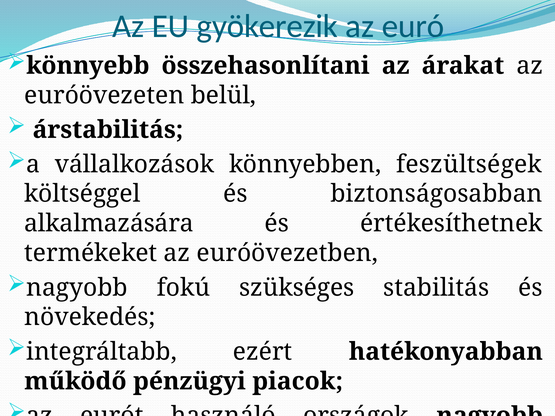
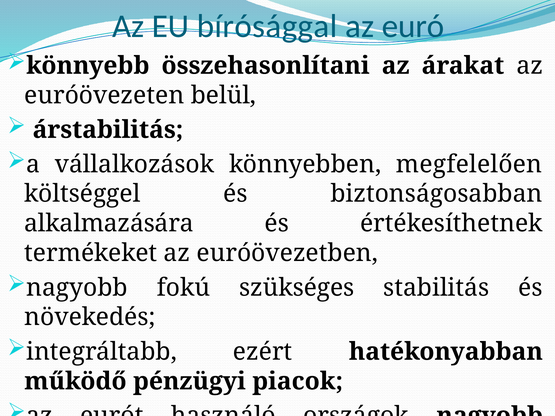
gyökerezik: gyökerezik -> bírósággal
feszültségek: feszültségek -> megfelelően
